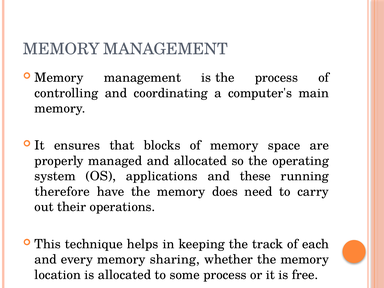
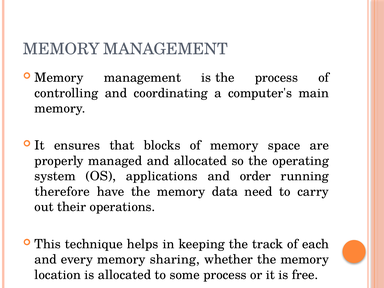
these: these -> order
does: does -> data
